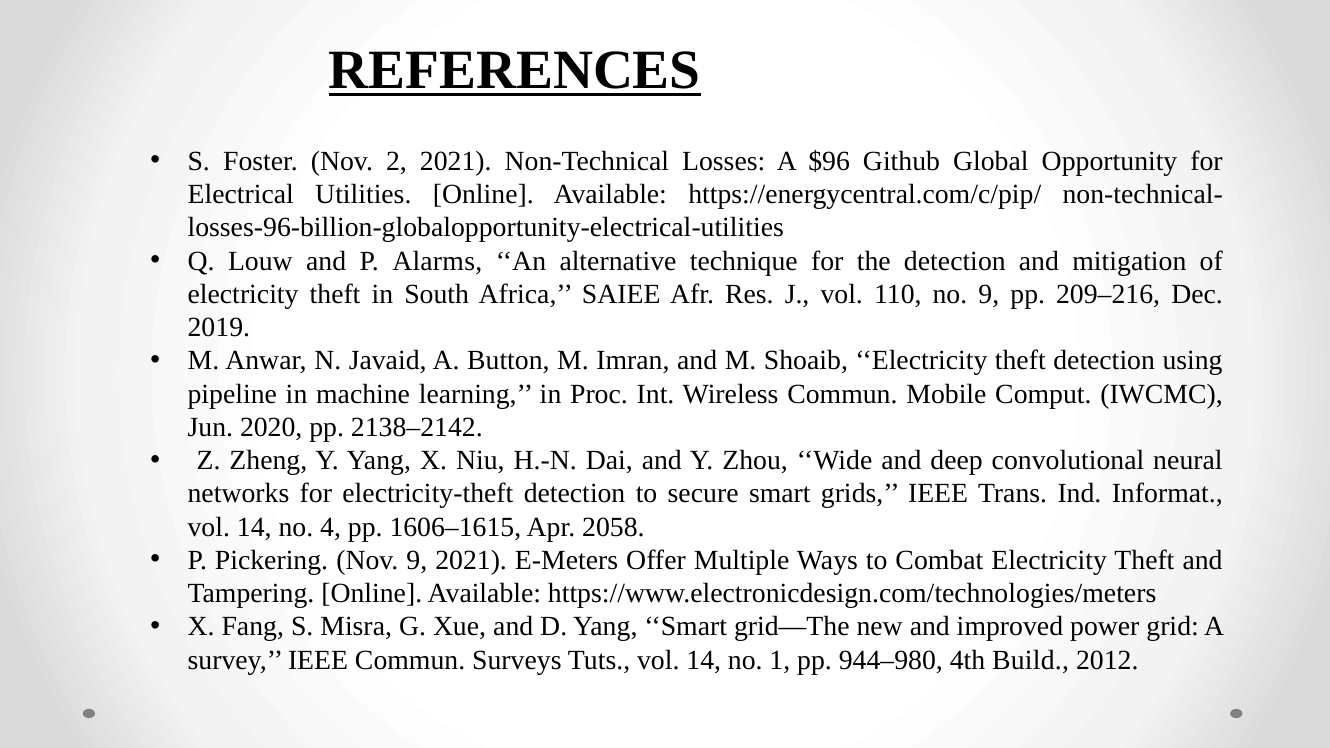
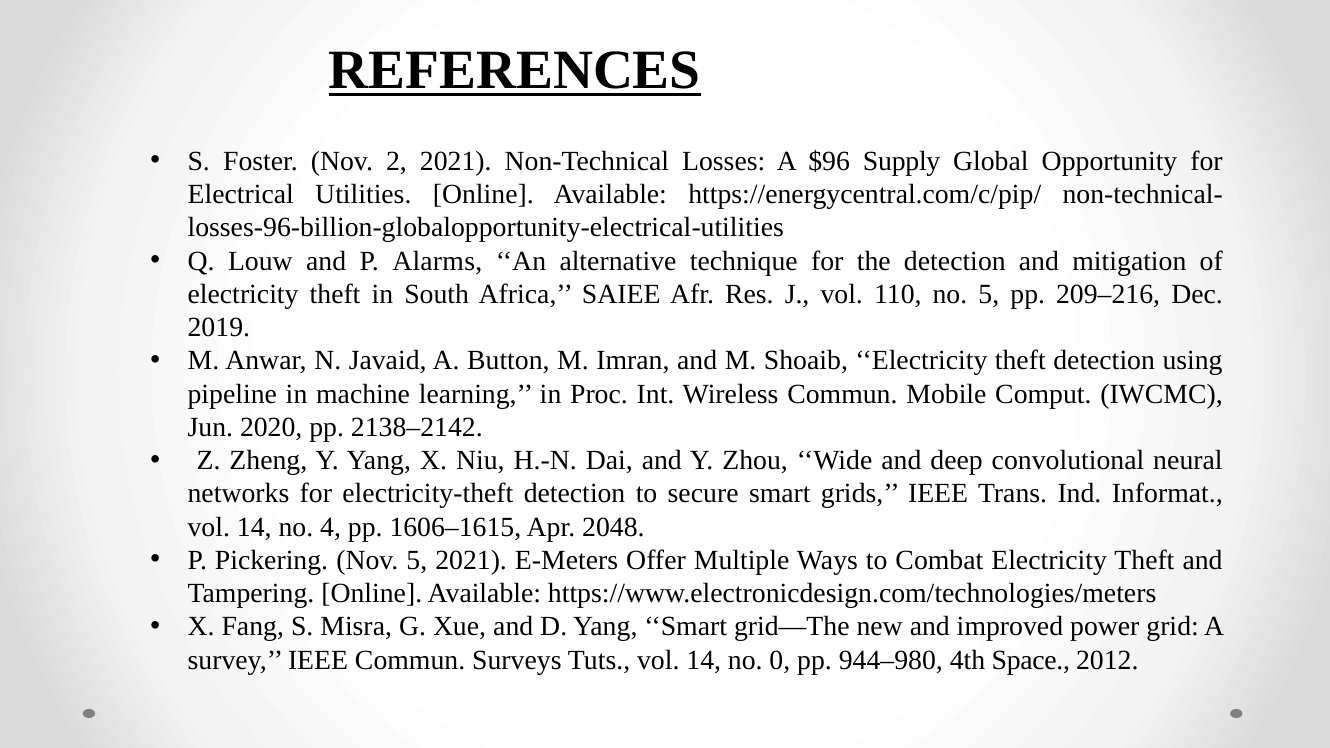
Github: Github -> Supply
no 9: 9 -> 5
2058: 2058 -> 2048
Nov 9: 9 -> 5
1: 1 -> 0
Build: Build -> Space
